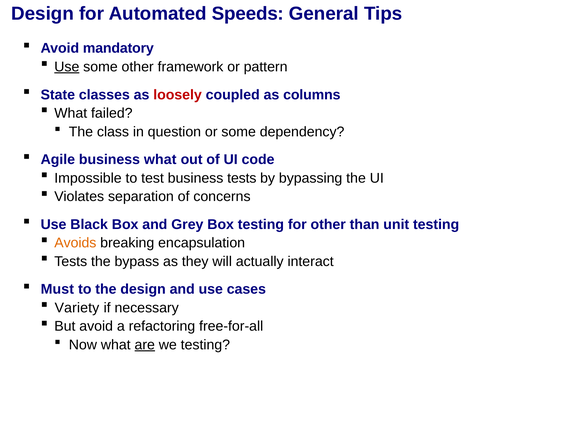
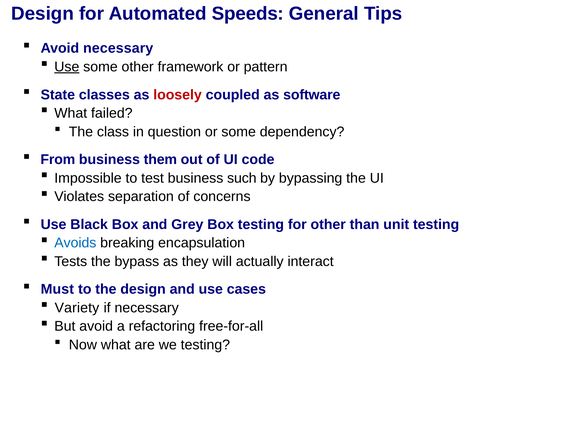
Avoid mandatory: mandatory -> necessary
columns: columns -> software
Agile: Agile -> From
business what: what -> them
business tests: tests -> such
Avoids colour: orange -> blue
are underline: present -> none
